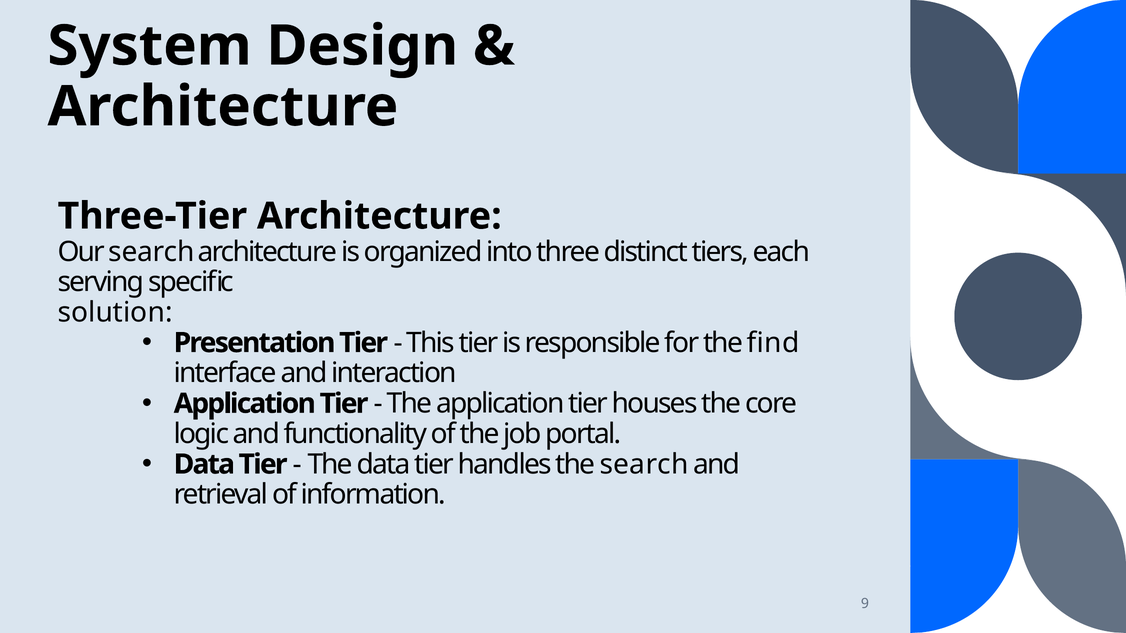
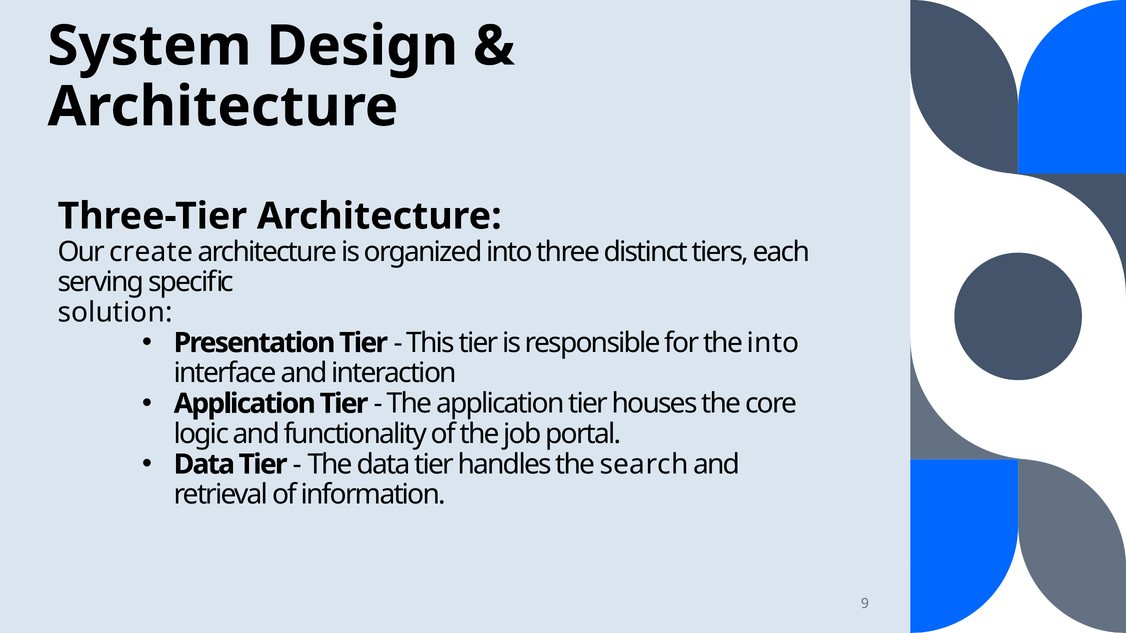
Our search: search -> create
the find: find -> into
